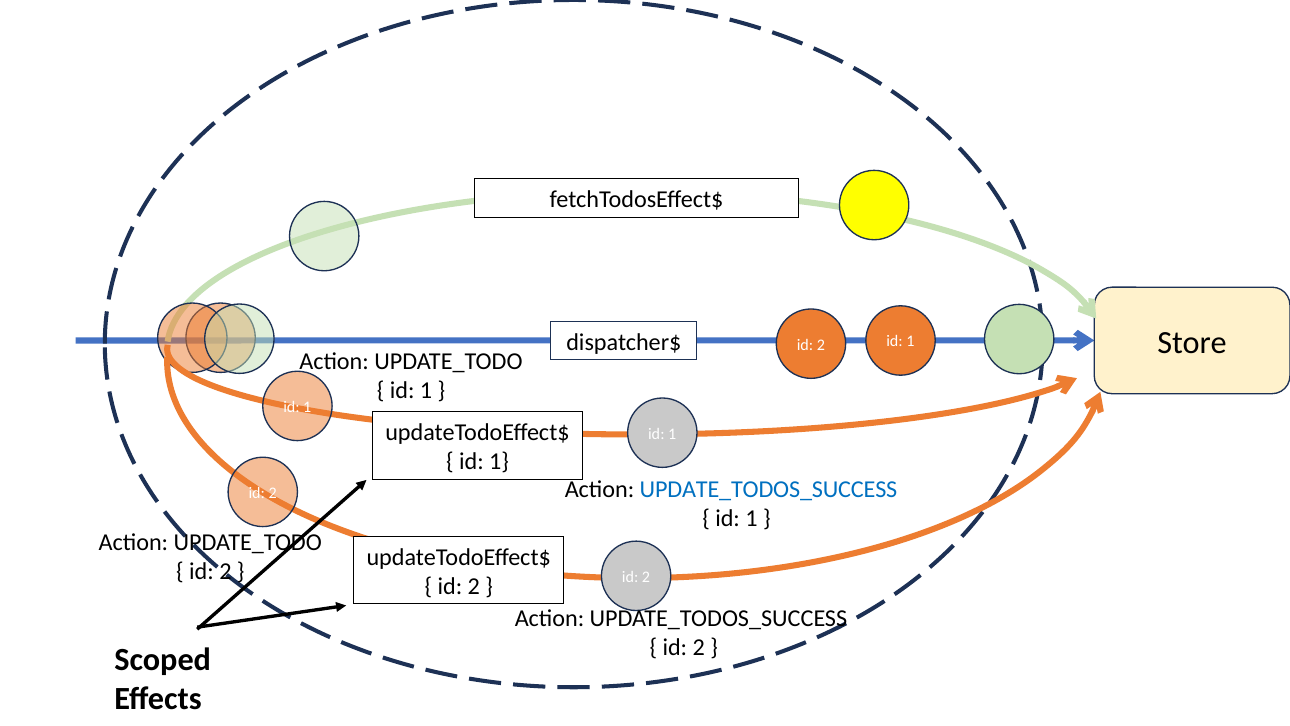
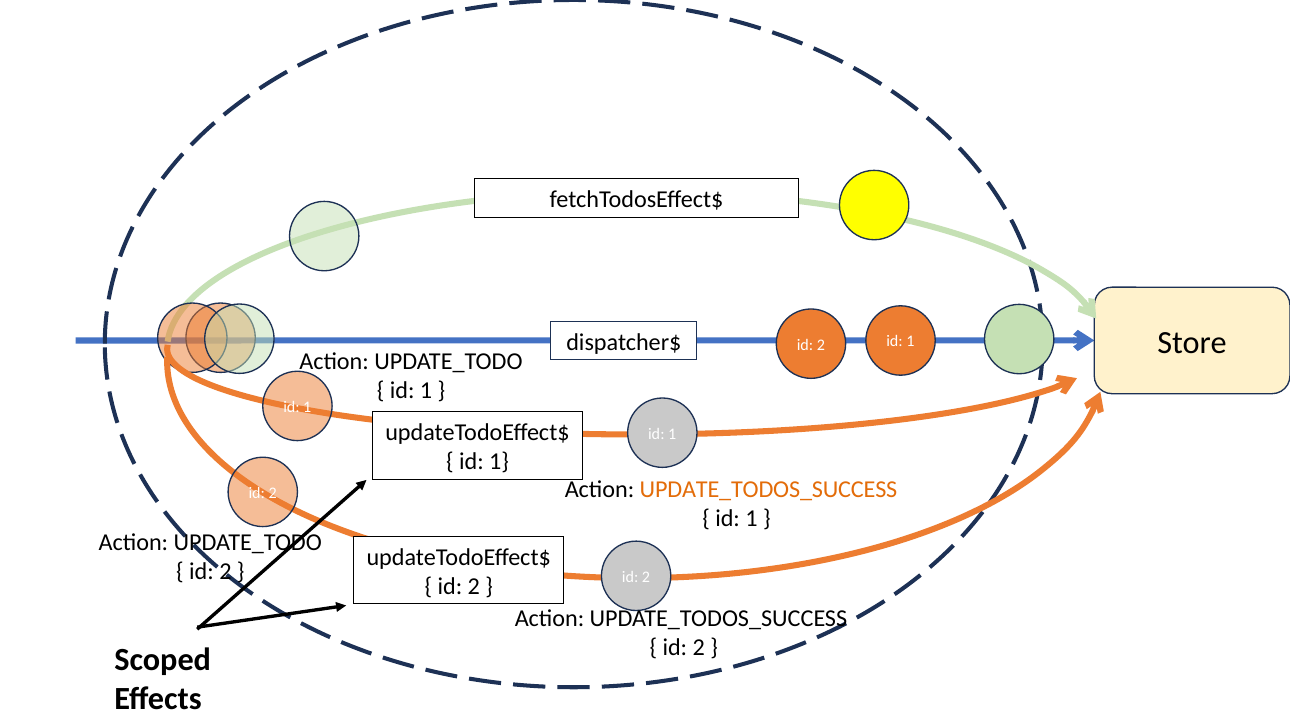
UPDATE_TODOS_SUCCESS at (769, 490) colour: blue -> orange
